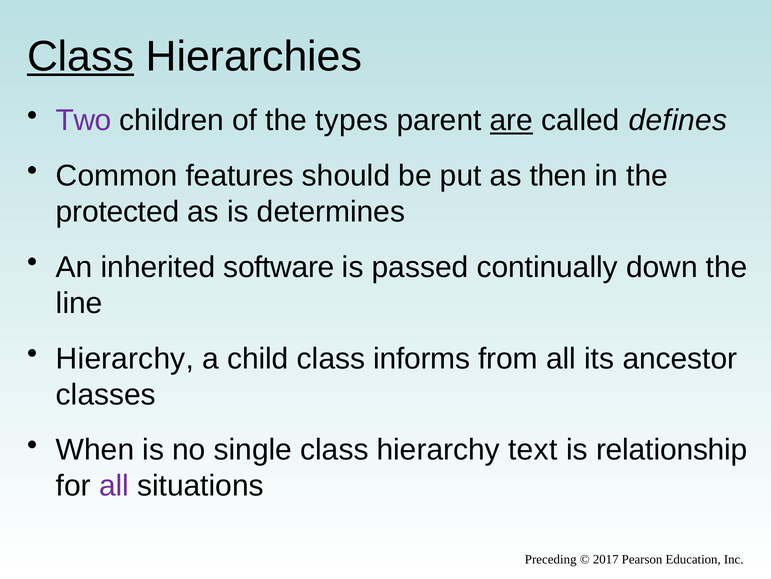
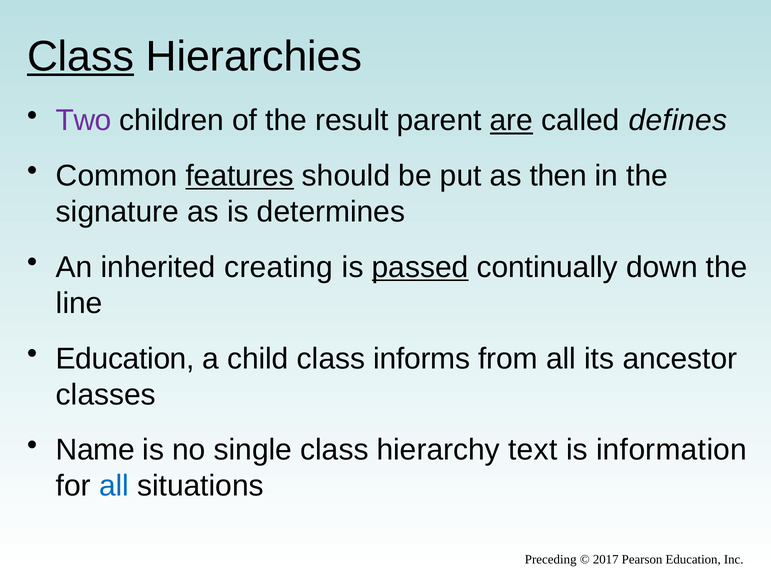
types: types -> result
features underline: none -> present
protected: protected -> signature
software: software -> creating
passed underline: none -> present
Hierarchy at (125, 358): Hierarchy -> Education
When: When -> Name
relationship: relationship -> information
all at (114, 485) colour: purple -> blue
